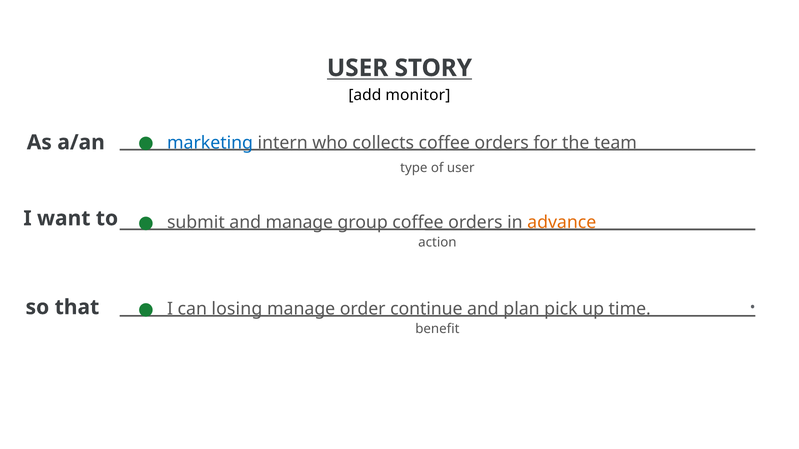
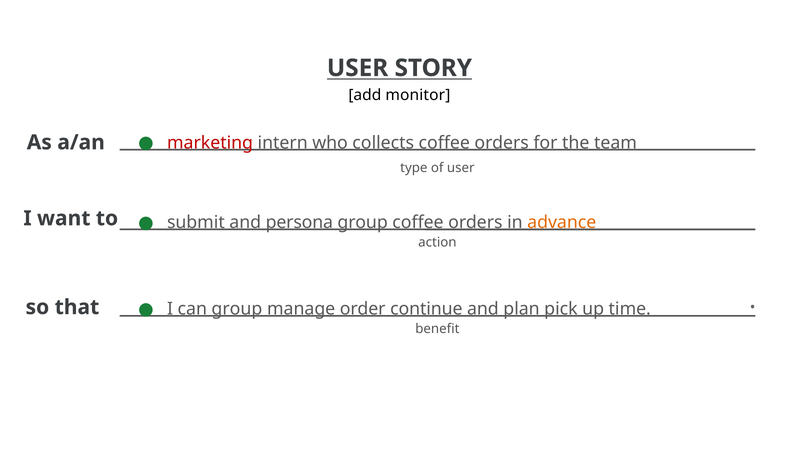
marketing colour: blue -> red
and manage: manage -> persona
can losing: losing -> group
